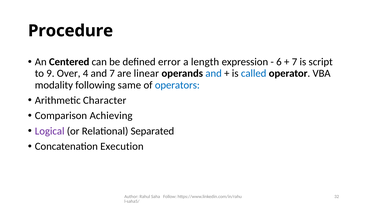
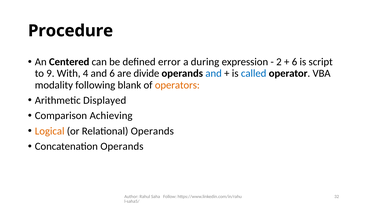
length: length -> during
6: 6 -> 2
7 at (294, 62): 7 -> 6
Over: Over -> With
and 7: 7 -> 6
linear: linear -> divide
same: same -> blank
operators colour: blue -> orange
Character: Character -> Displayed
Logical colour: purple -> orange
Relational Separated: Separated -> Operands
Concatenation Execution: Execution -> Operands
